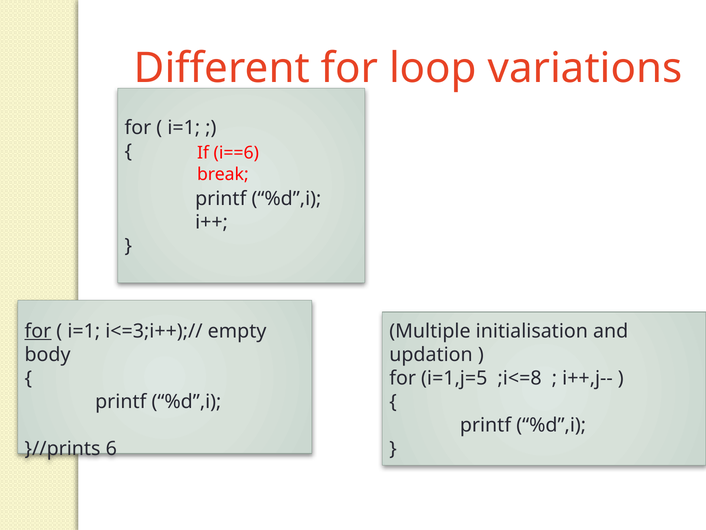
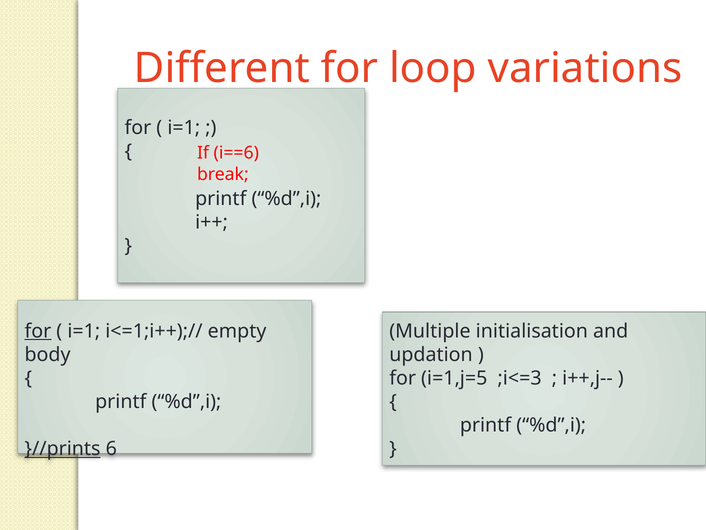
i<=3;i++);//: i<=3;i++);// -> i<=1;i++);//
;i<=8: ;i<=8 -> ;i<=3
}//prints underline: none -> present
